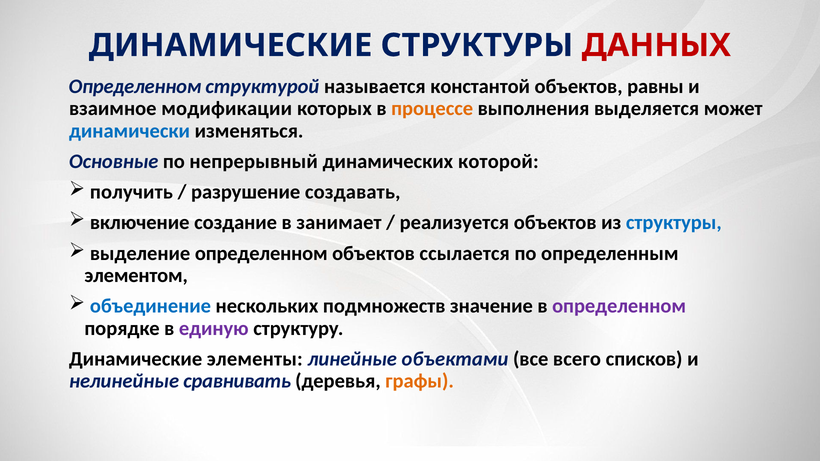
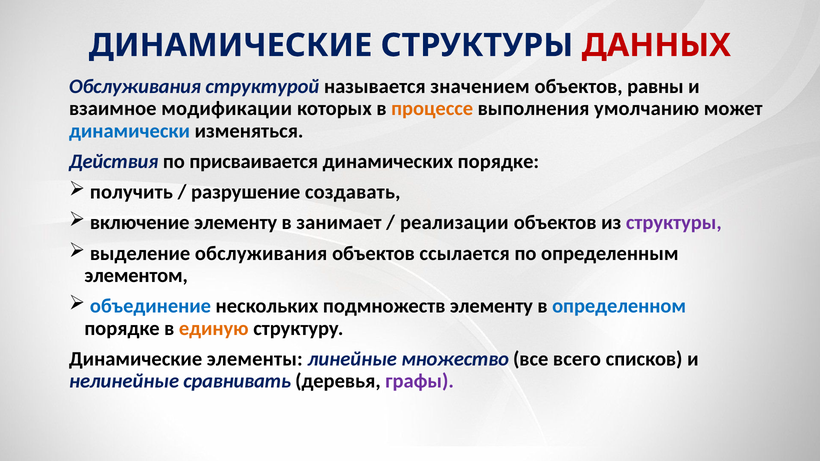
Определенном at (135, 87): Определенном -> Обслуживания
константой: константой -> значением
выделяется: выделяется -> умолчанию
Основные: Основные -> Действия
непрерывный: непрерывный -> присваивается
динамических которой: которой -> порядке
включение создание: создание -> элементу
реализуется: реализуется -> реализации
структуры at (674, 223) colour: blue -> purple
выделение определенном: определенном -> обслуживания
подмножеств значение: значение -> элементу
определенном at (619, 306) colour: purple -> blue
единую colour: purple -> orange
объектами: объектами -> множество
графы colour: orange -> purple
